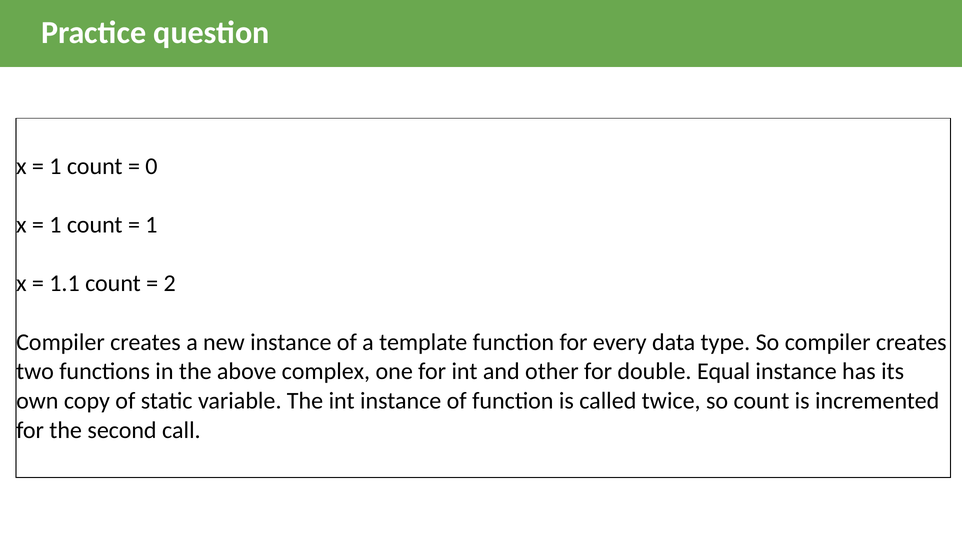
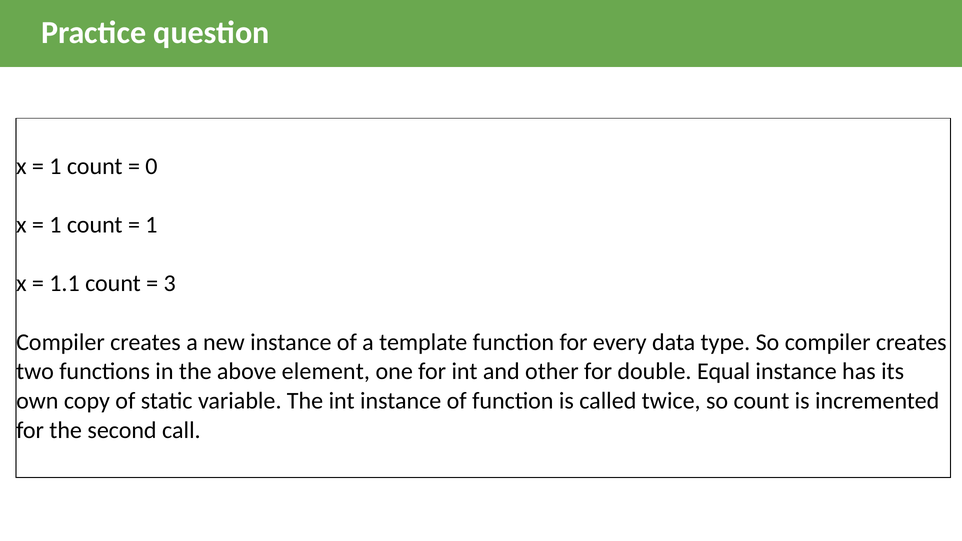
2: 2 -> 3
complex: complex -> element
